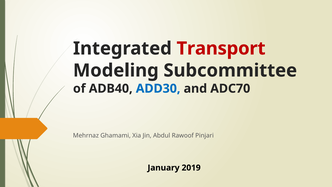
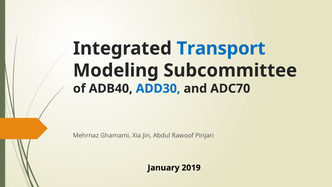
Transport colour: red -> blue
